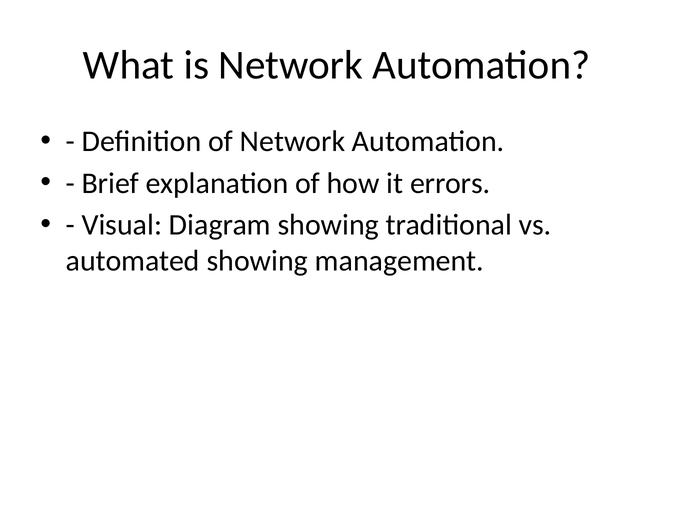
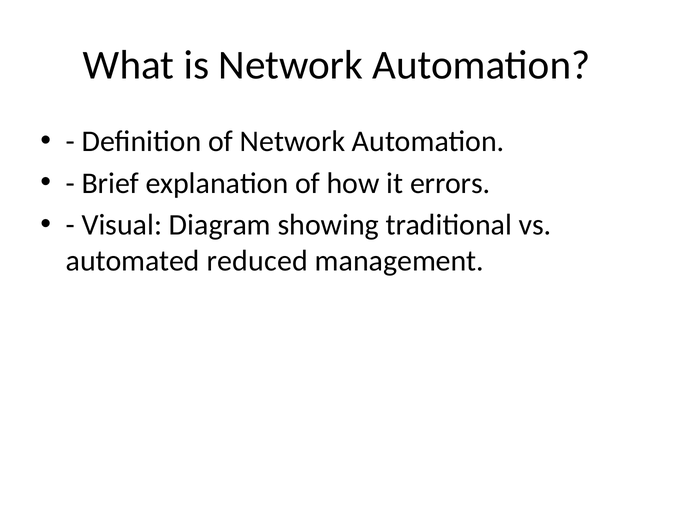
automated showing: showing -> reduced
